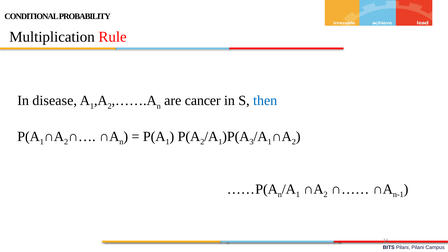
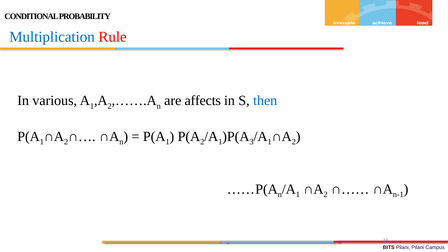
Multiplication colour: black -> blue
disease: disease -> various
cancer: cancer -> affects
